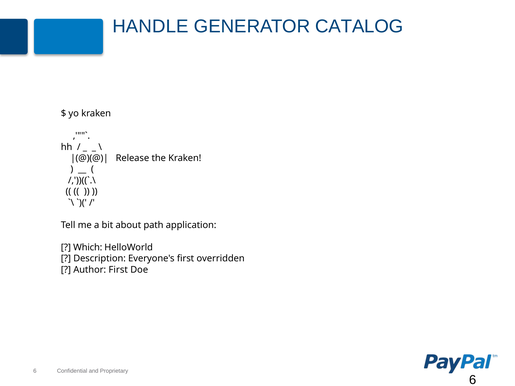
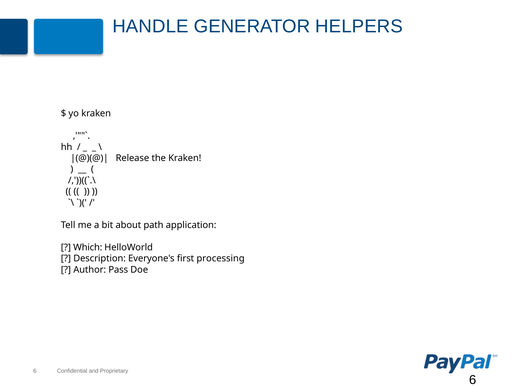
CATALOG: CATALOG -> HELPERS
overridden: overridden -> processing
Author First: First -> Pass
